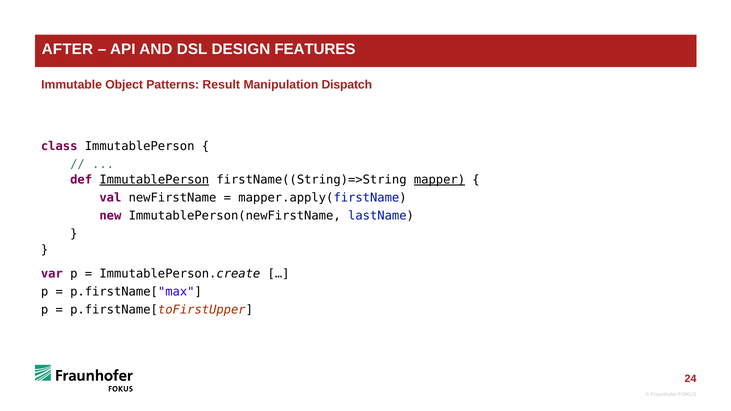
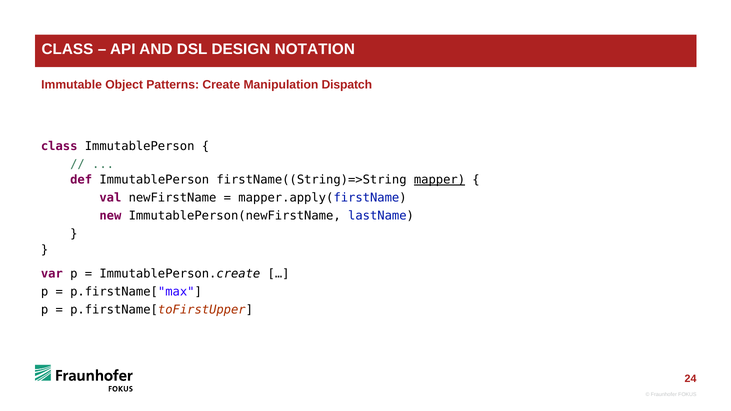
AFTER at (67, 49): AFTER -> CLASS
FEATURES: FEATURES -> NOTATION
Result: Result -> Create
ImmutablePerson at (154, 180) underline: present -> none
